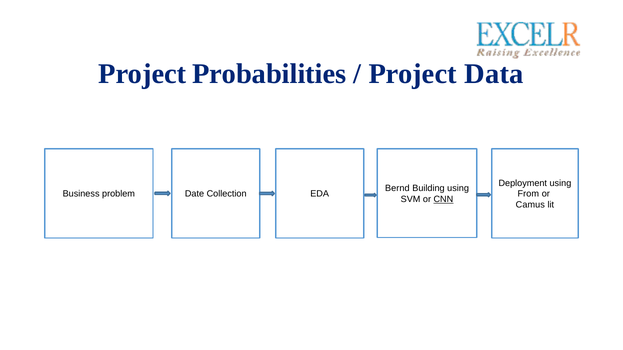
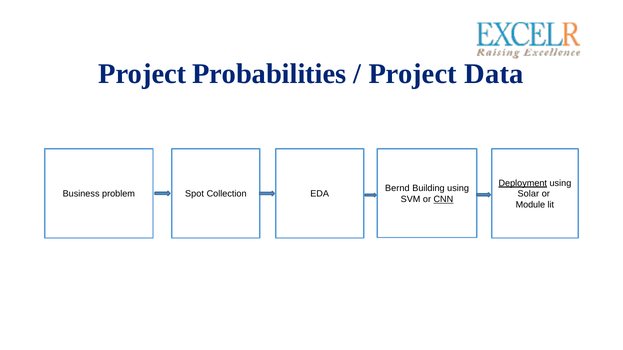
Deployment underline: none -> present
Date: Date -> Spot
From: From -> Solar
Camus: Camus -> Module
